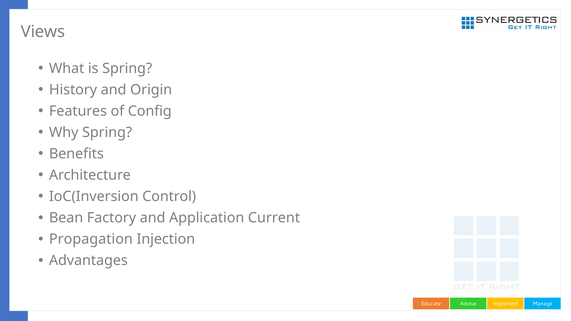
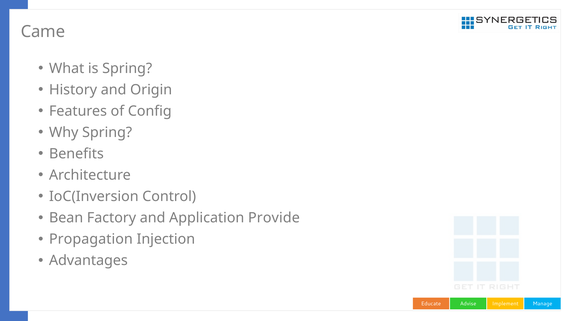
Views: Views -> Came
Current: Current -> Provide
